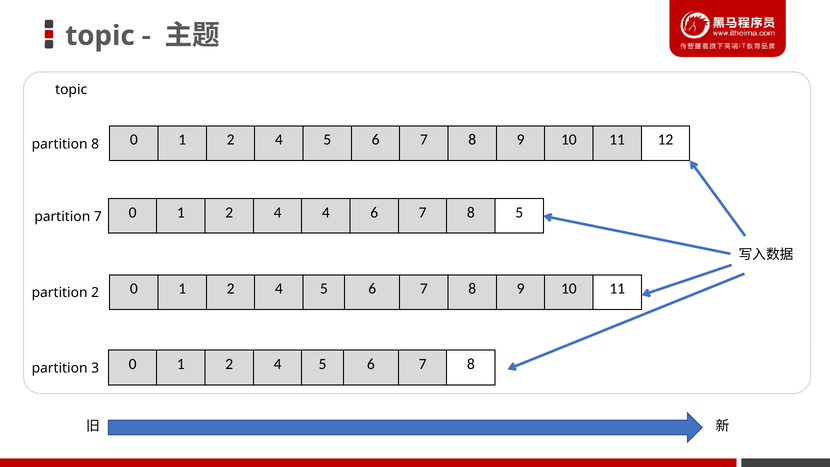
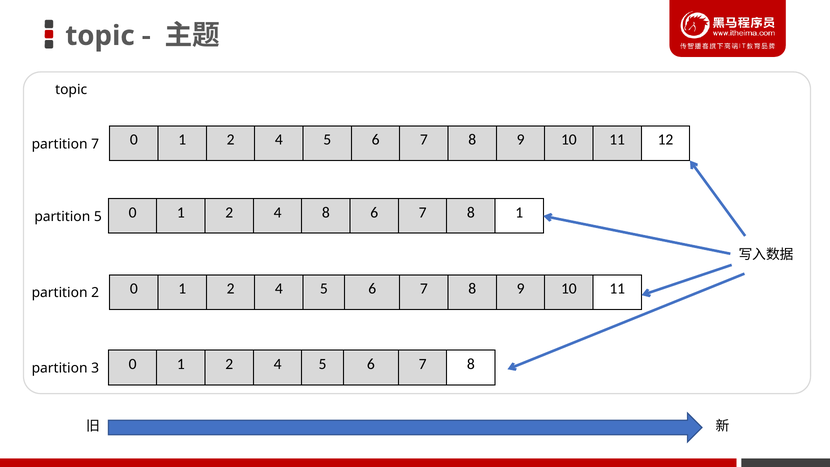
partition 8: 8 -> 7
4 4: 4 -> 8
8 5: 5 -> 1
partition 7: 7 -> 5
